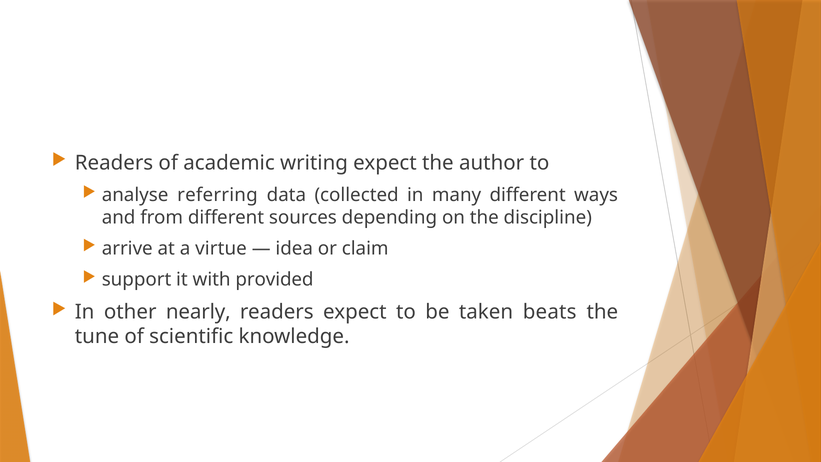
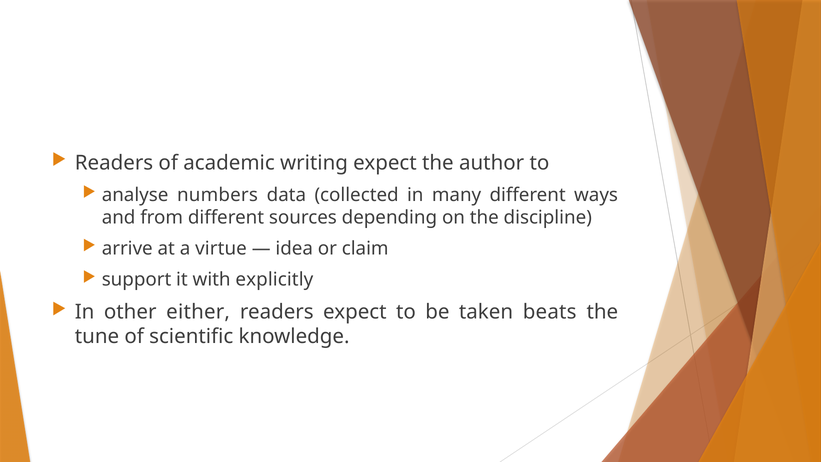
referring: referring -> numbers
provided: provided -> explicitly
nearly: nearly -> either
